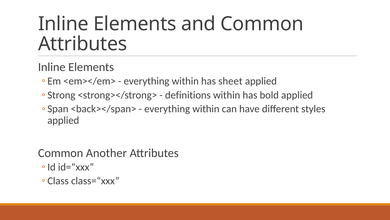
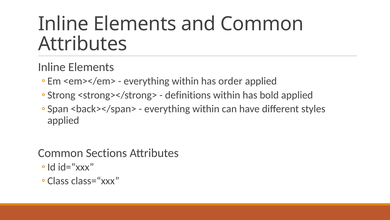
sheet: sheet -> order
Another: Another -> Sections
